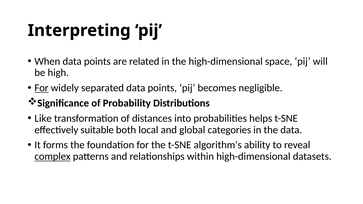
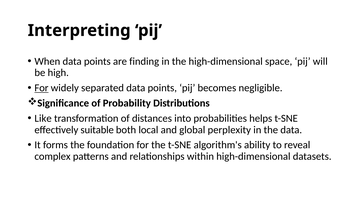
related: related -> finding
categories: categories -> perplexity
complex underline: present -> none
